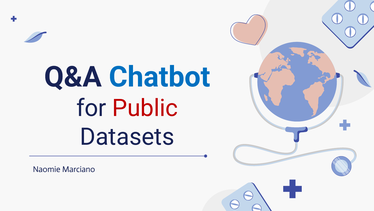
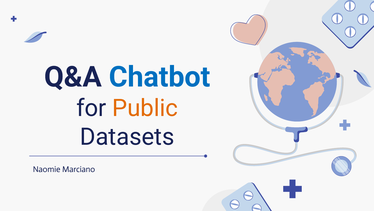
Public colour: red -> orange
